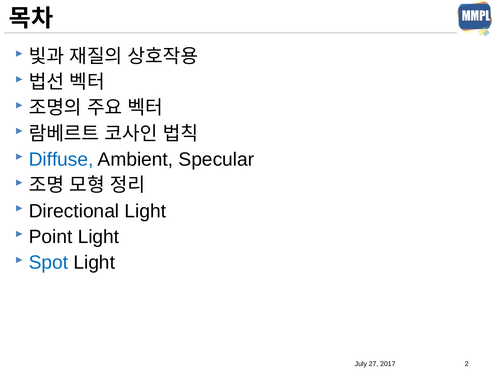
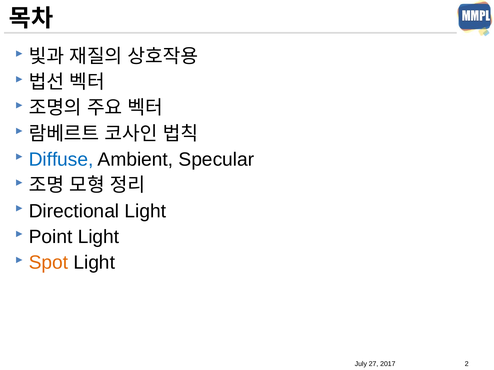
Spot colour: blue -> orange
